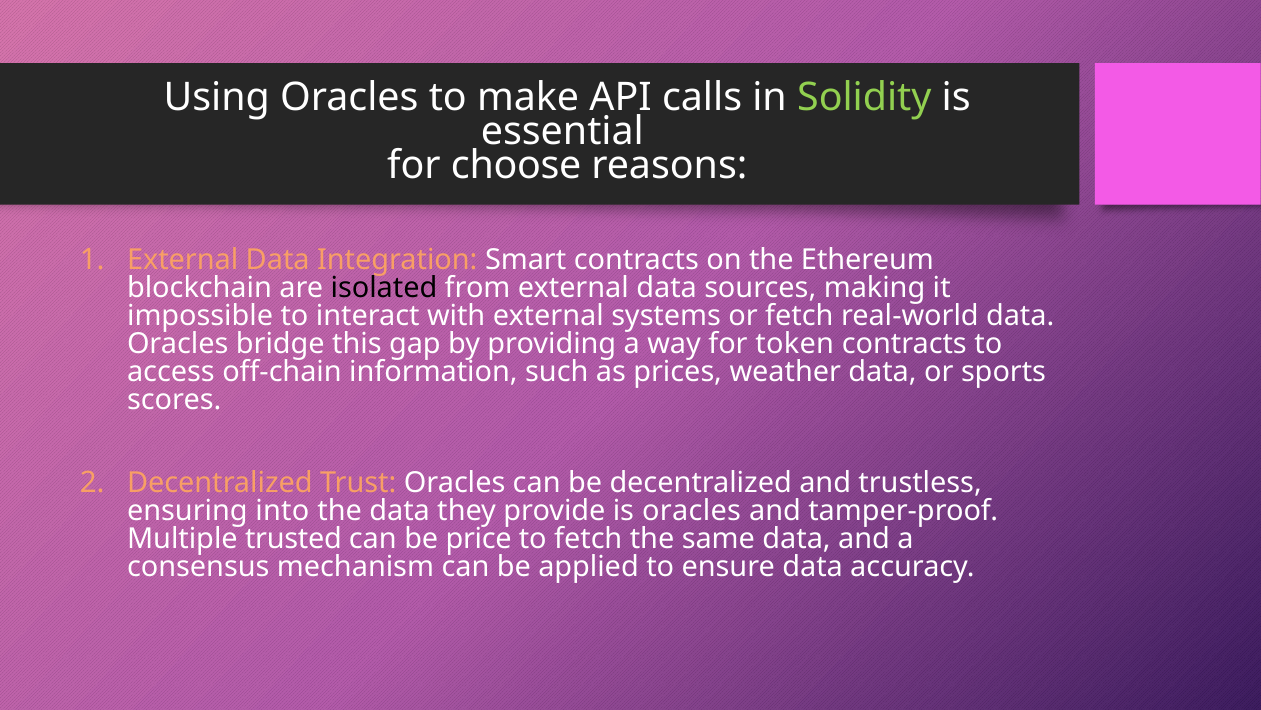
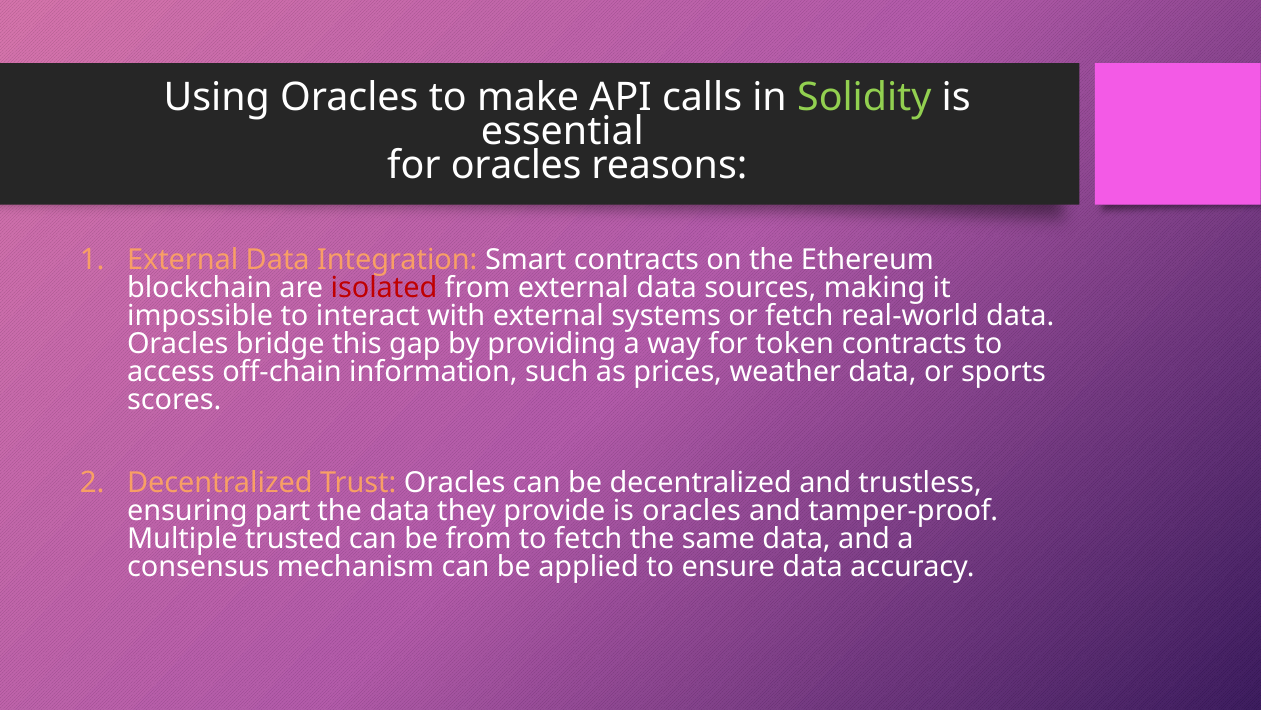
for choose: choose -> oracles
isolated colour: black -> red
into: into -> part
be price: price -> from
